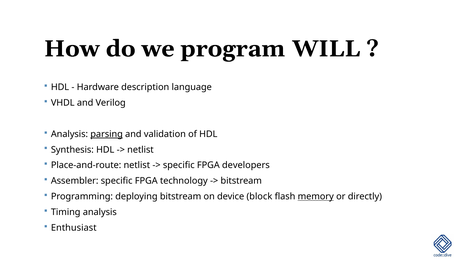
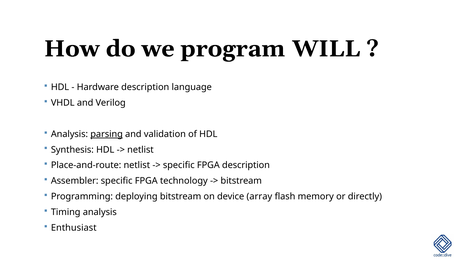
FPGA developers: developers -> description
block: block -> array
memory underline: present -> none
